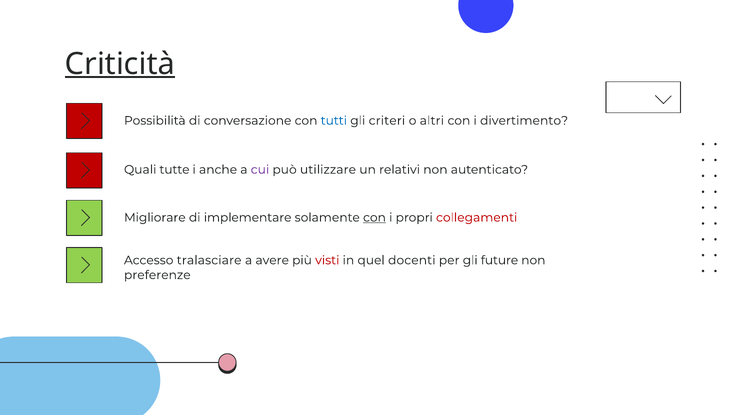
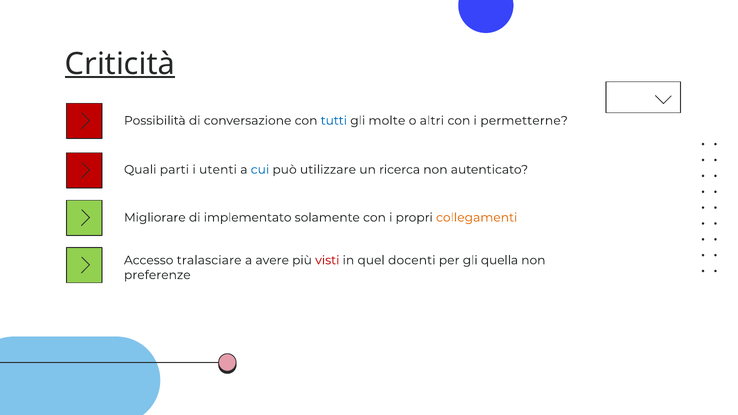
criteri: criteri -> molte
divertimento: divertimento -> permetterne
tutte: tutte -> parti
anche: anche -> utenti
cui colour: purple -> blue
relativi: relativi -> ricerca
implementare: implementare -> implementato
con at (374, 218) underline: present -> none
collegamenti colour: red -> orange
future: future -> quella
